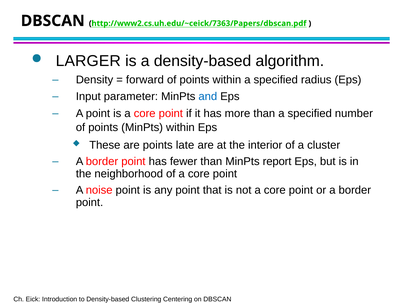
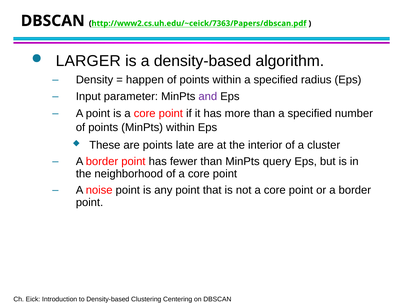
forward: forward -> happen
and colour: blue -> purple
report: report -> query
